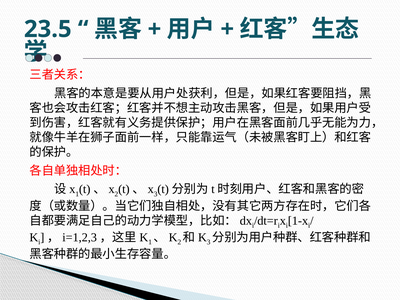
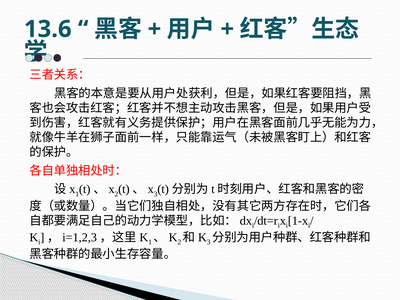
23.5: 23.5 -> 13.6
